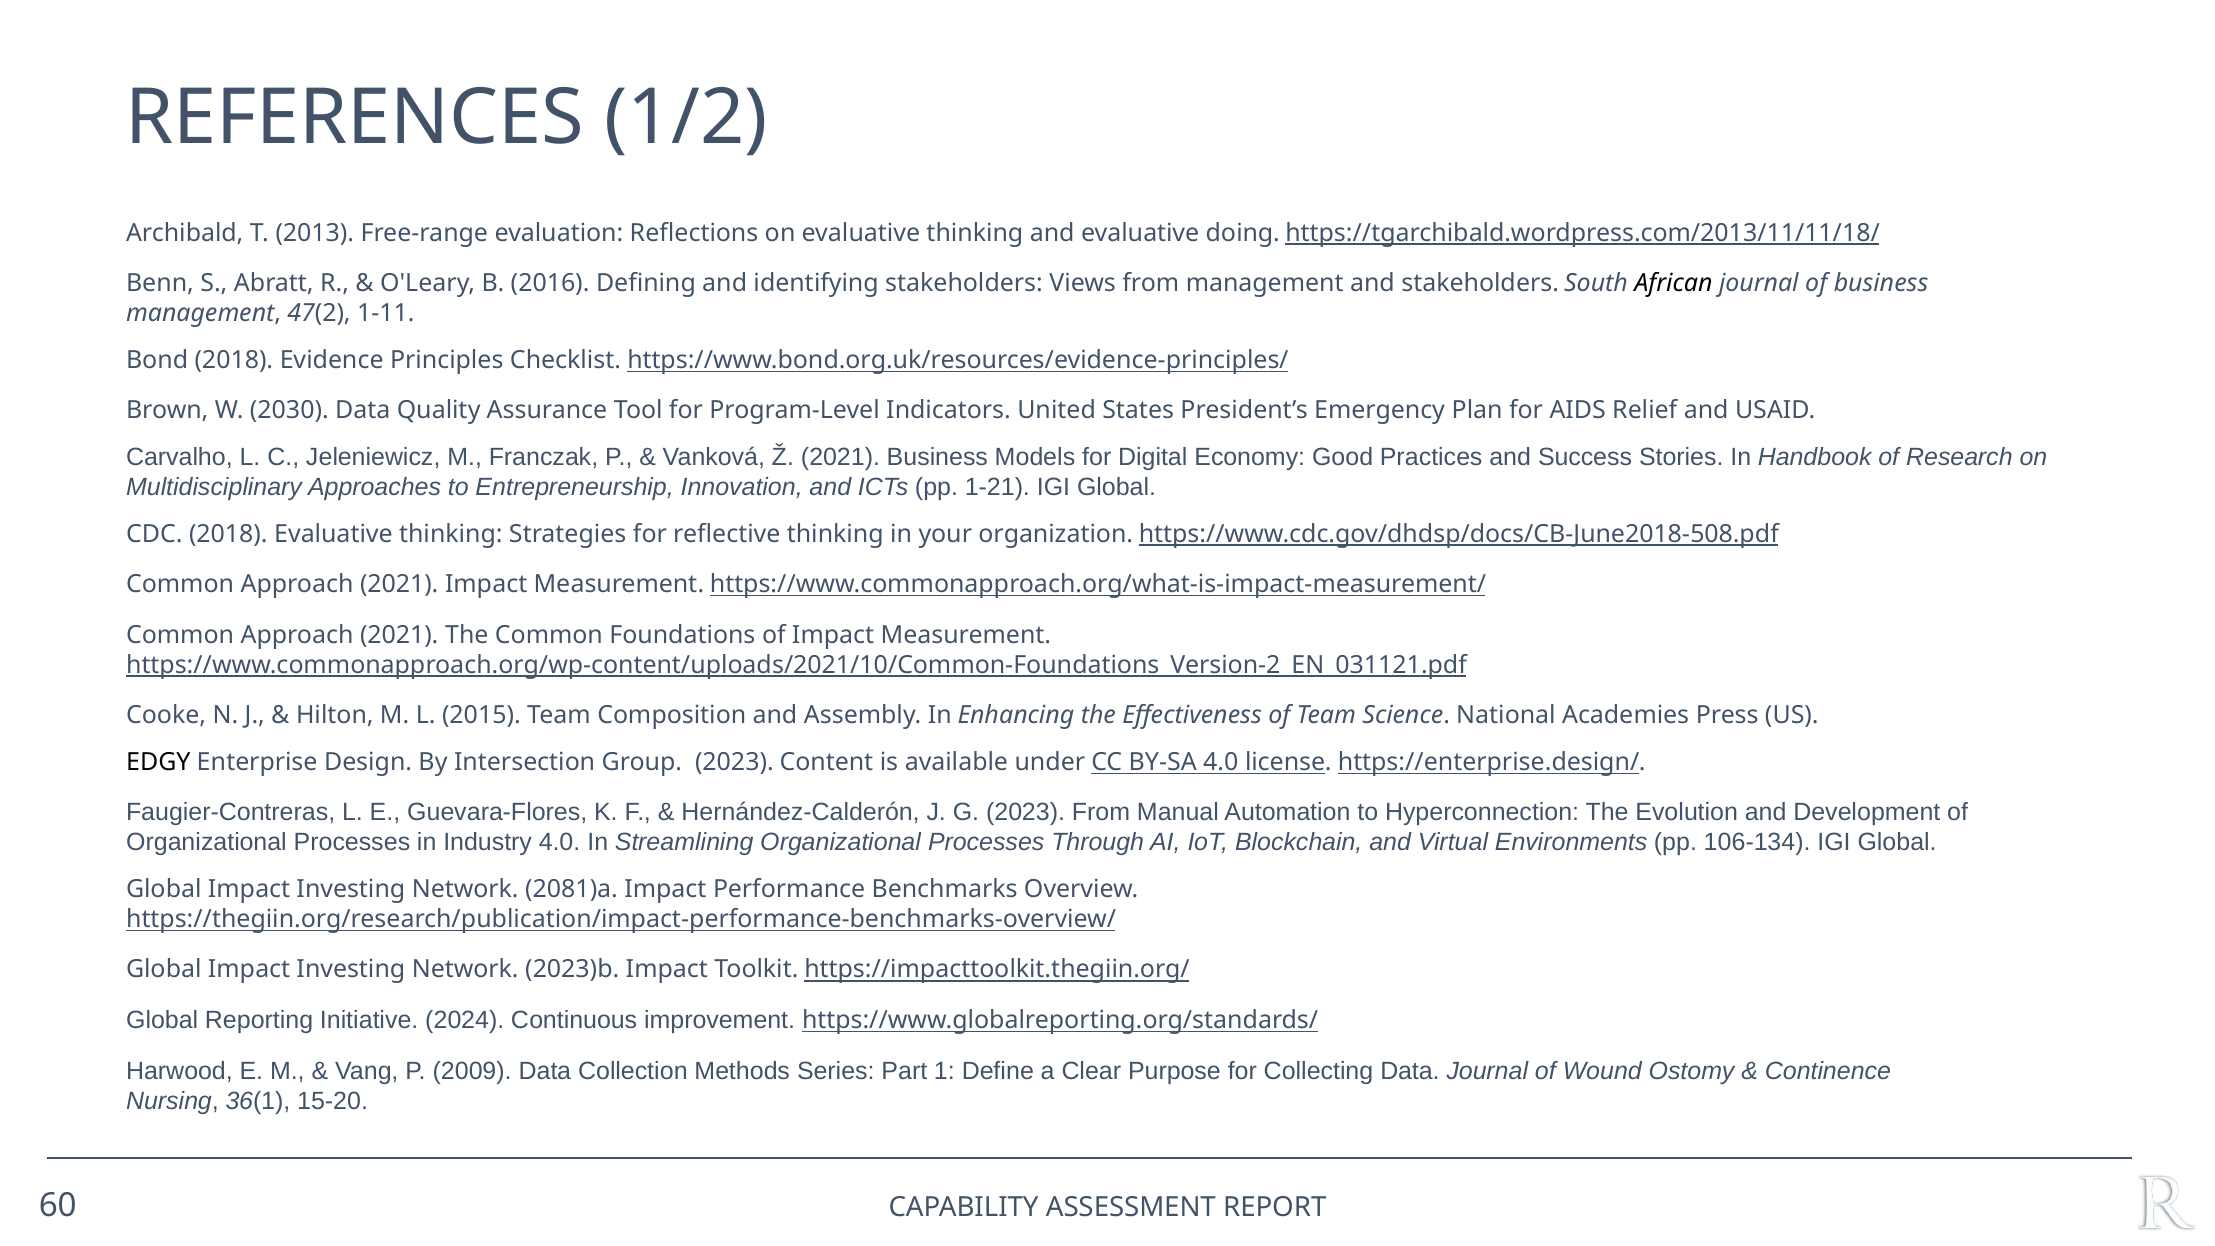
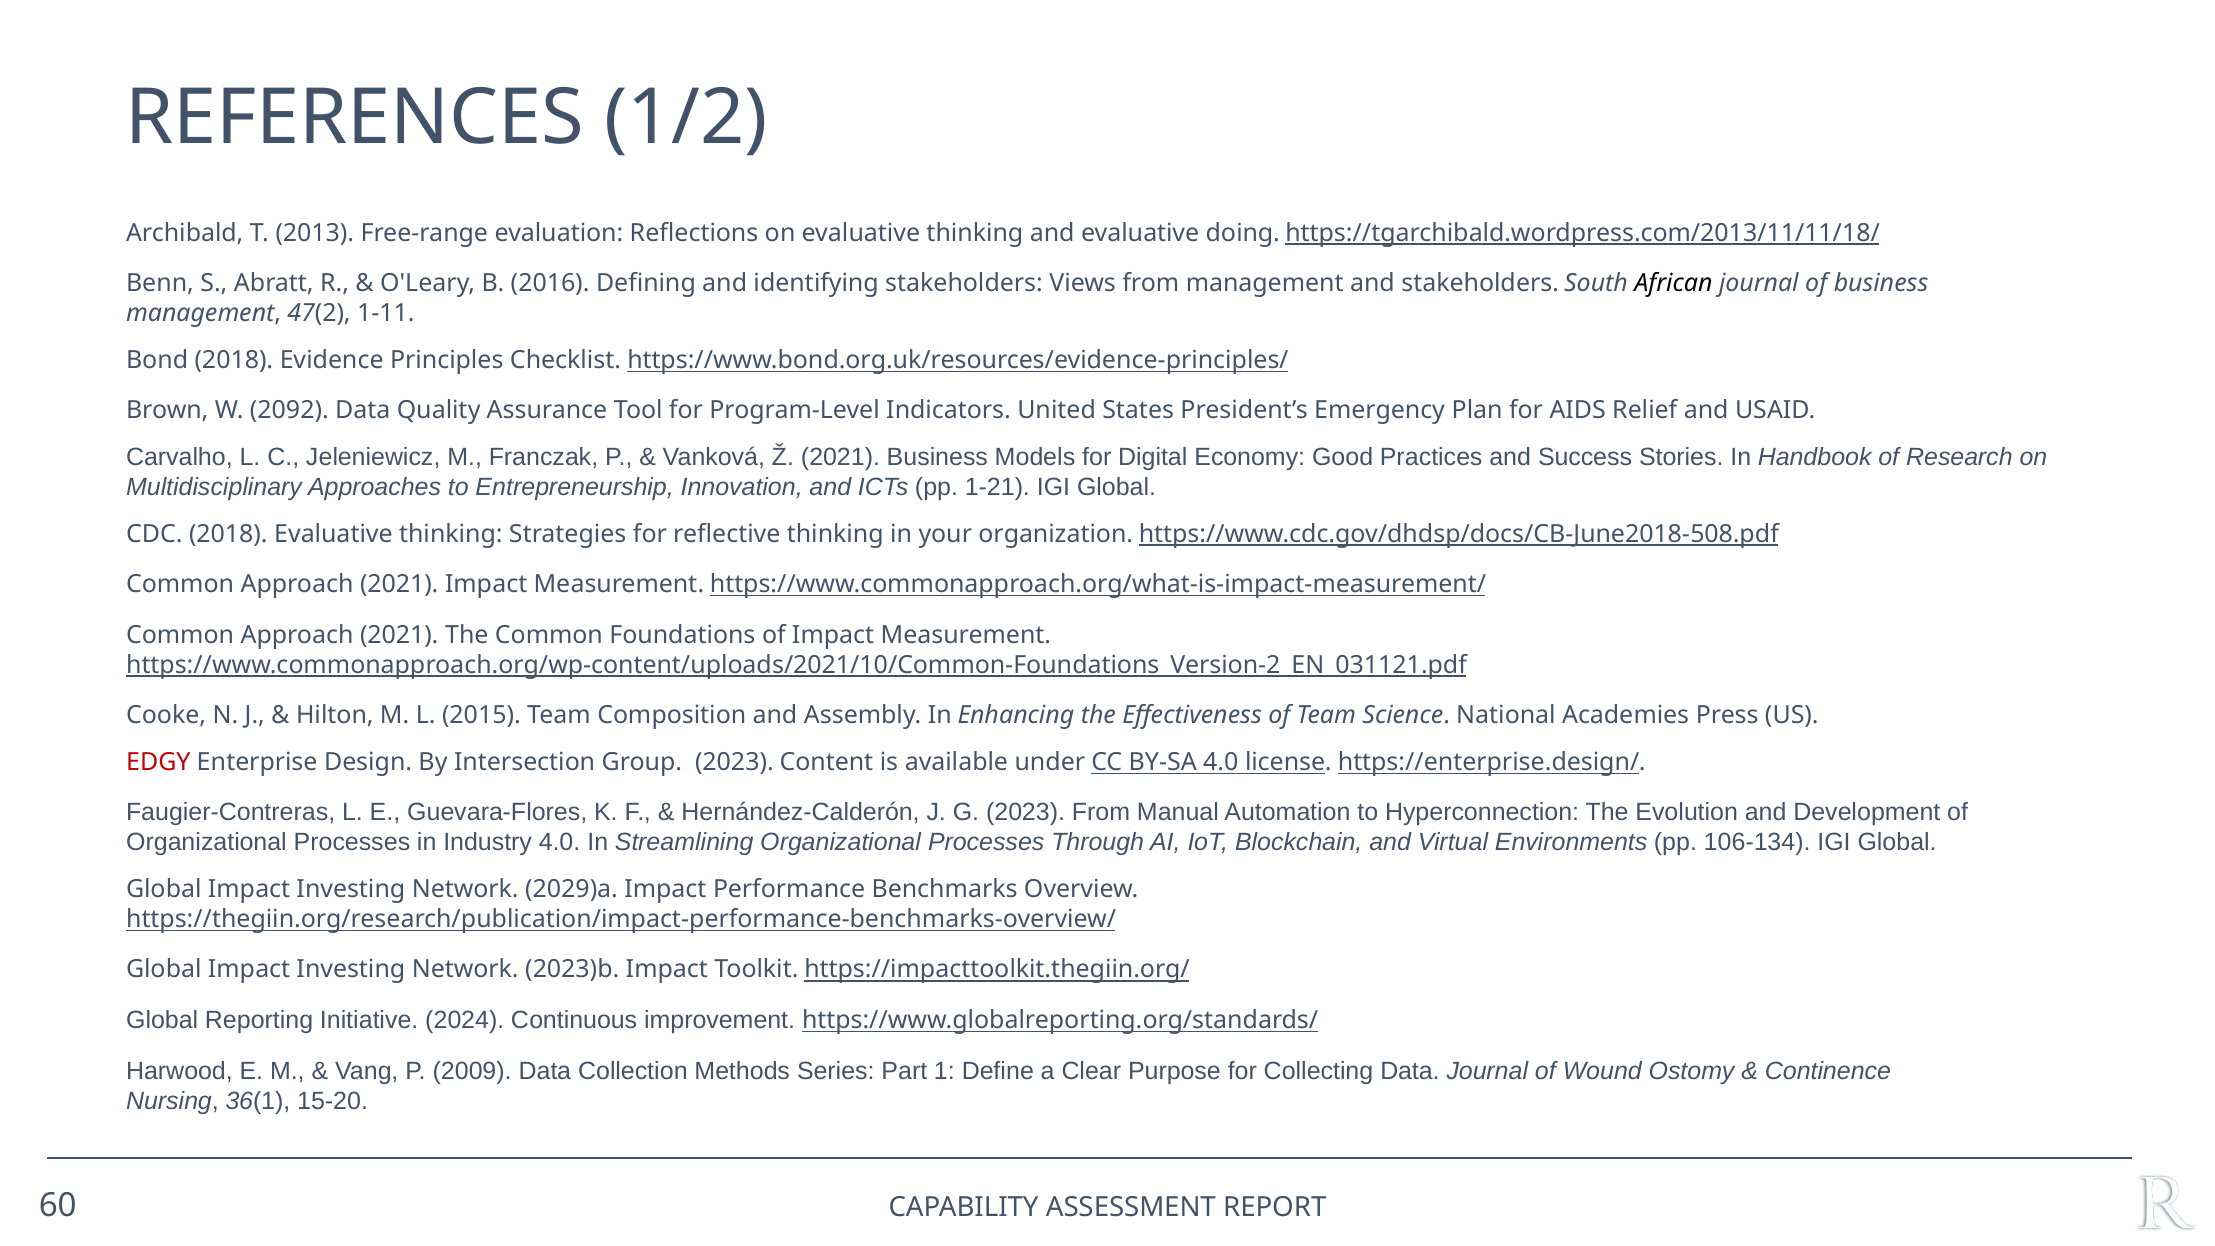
2030: 2030 -> 2092
EDGY colour: black -> red
2081)a: 2081)a -> 2029)a
